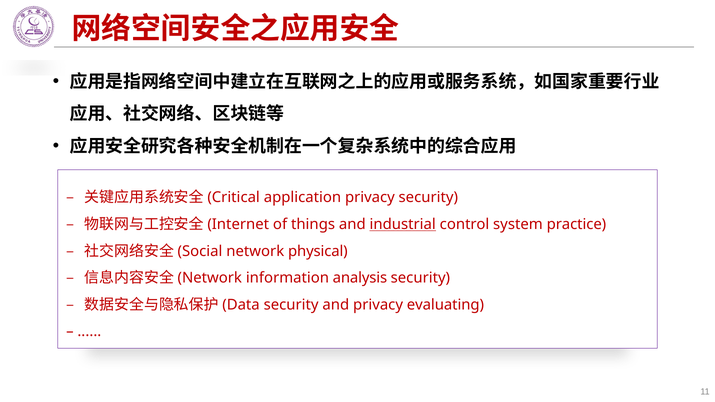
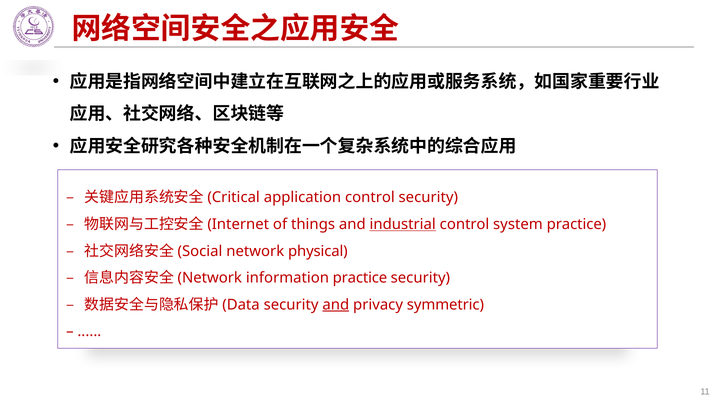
application privacy: privacy -> control
information analysis: analysis -> practice
and at (336, 305) underline: none -> present
evaluating: evaluating -> symmetric
